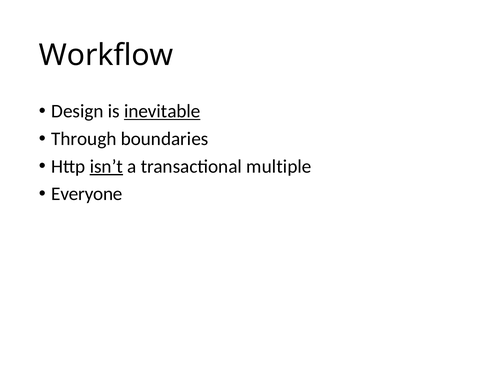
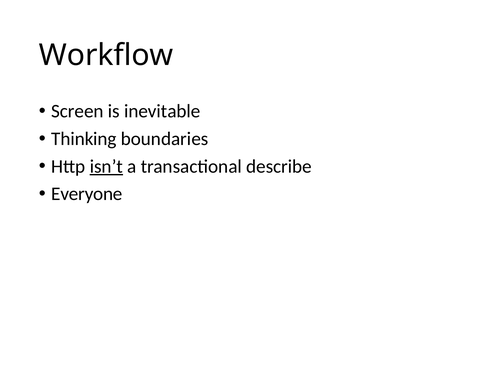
Design: Design -> Screen
inevitable underline: present -> none
Through: Through -> Thinking
multiple: multiple -> describe
